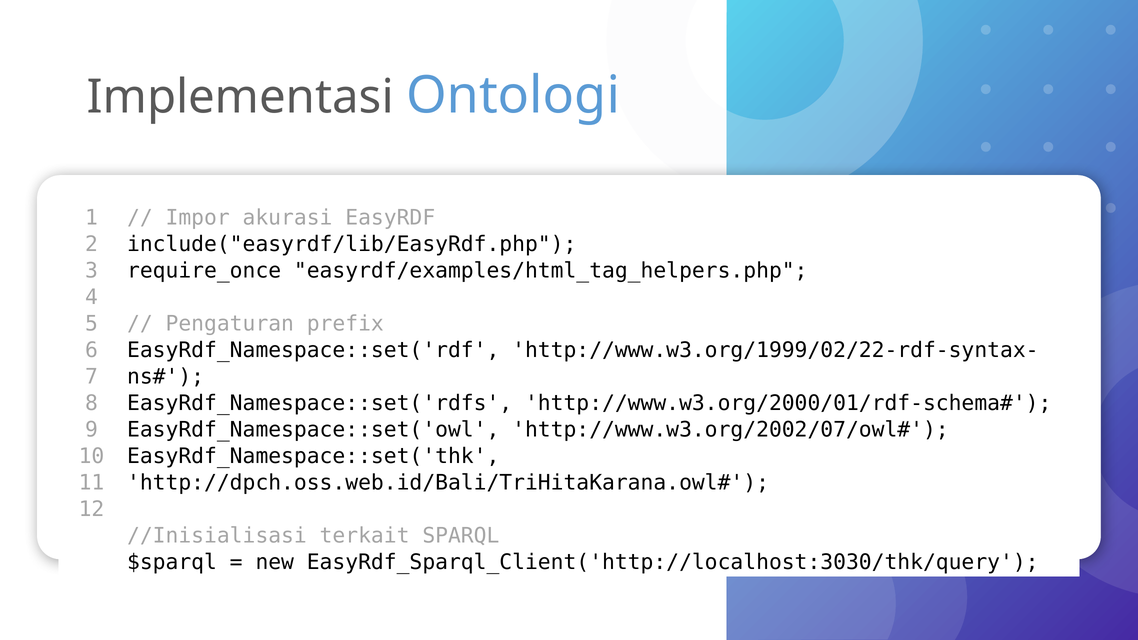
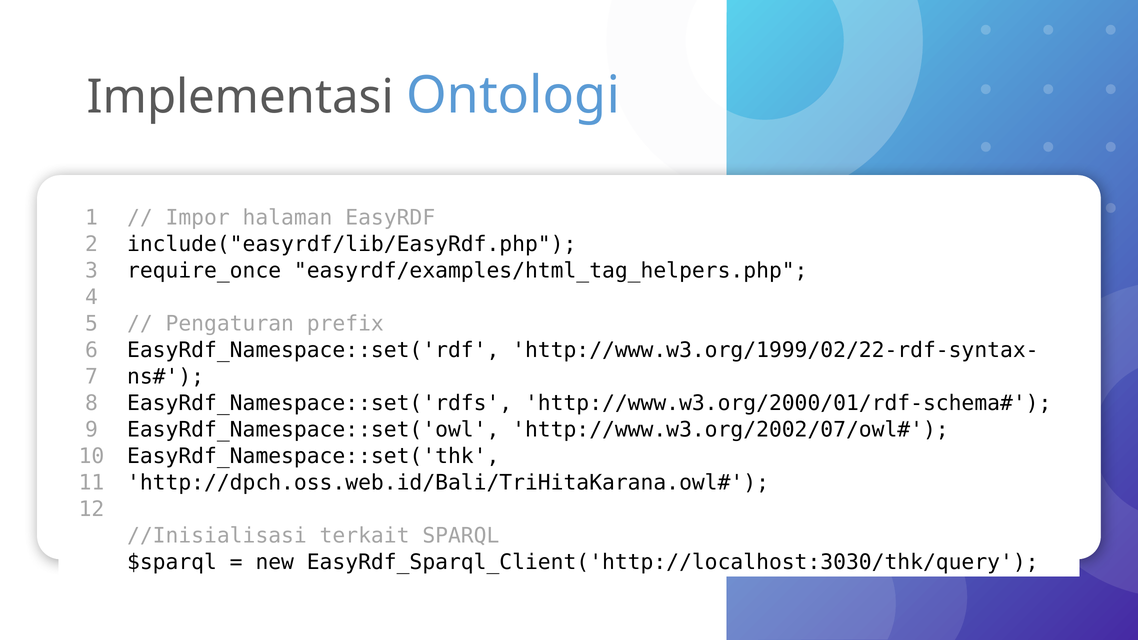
akurasi: akurasi -> halaman
